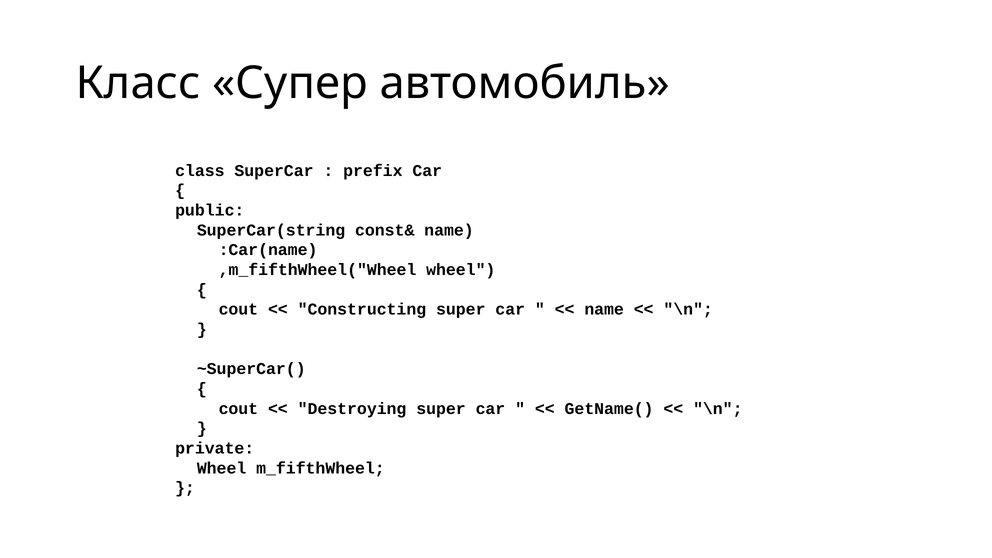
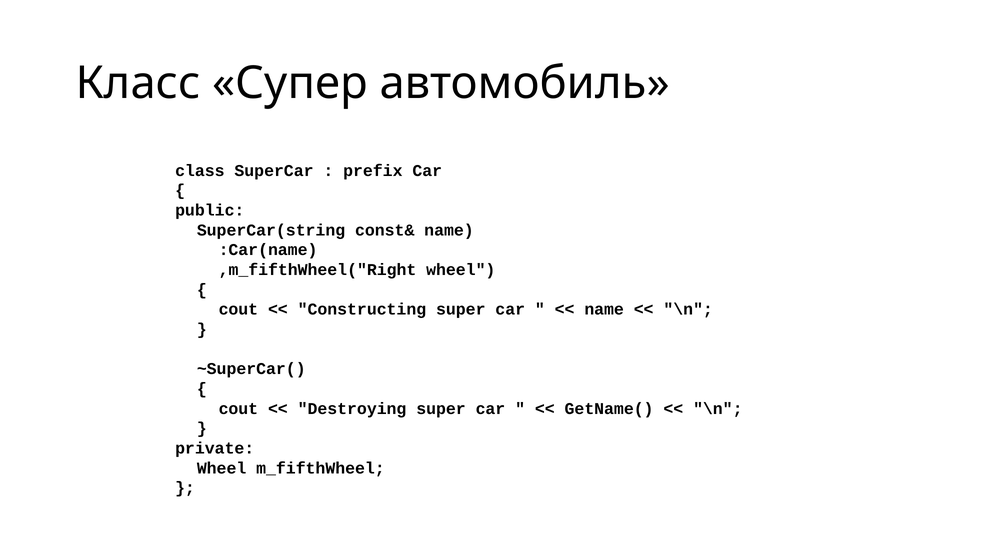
,m_fifthWheel("Wheel: ,m_fifthWheel("Wheel -> ,m_fifthWheel("Right
